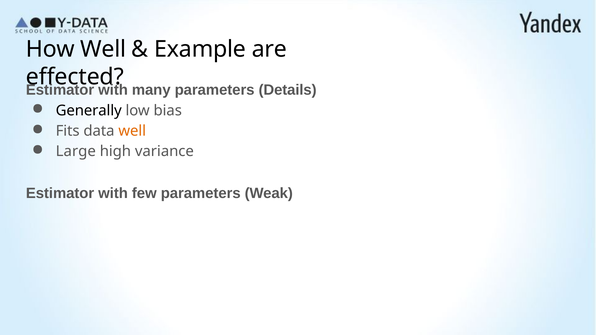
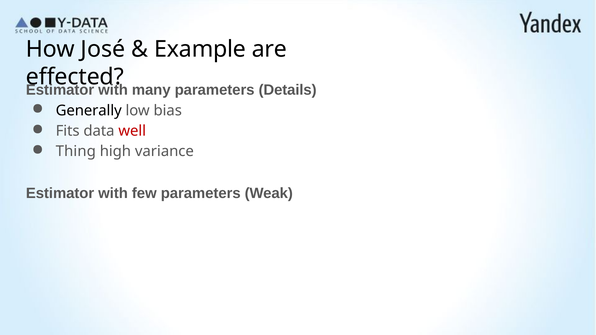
How Well: Well -> José
well at (132, 131) colour: orange -> red
Large: Large -> Thing
